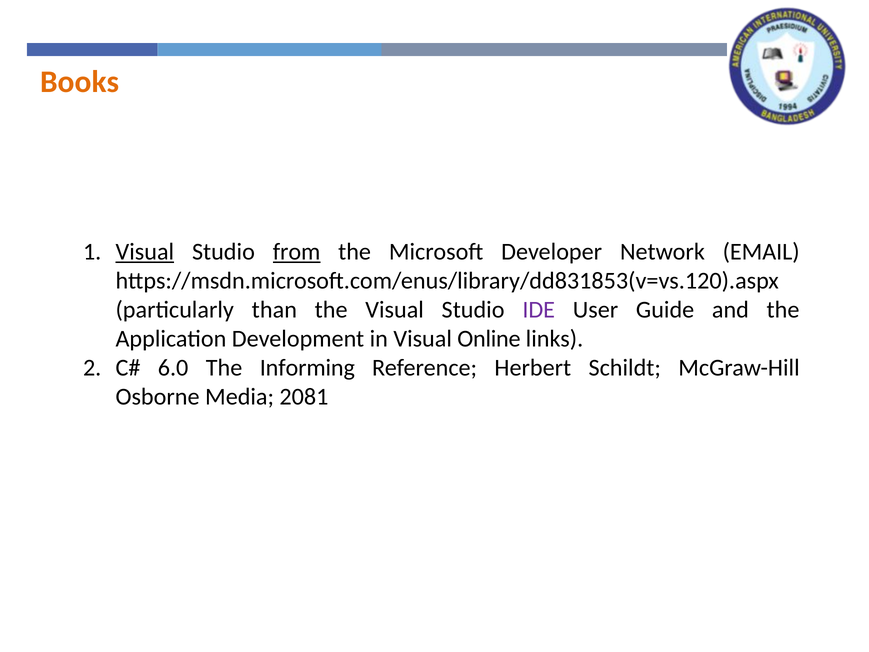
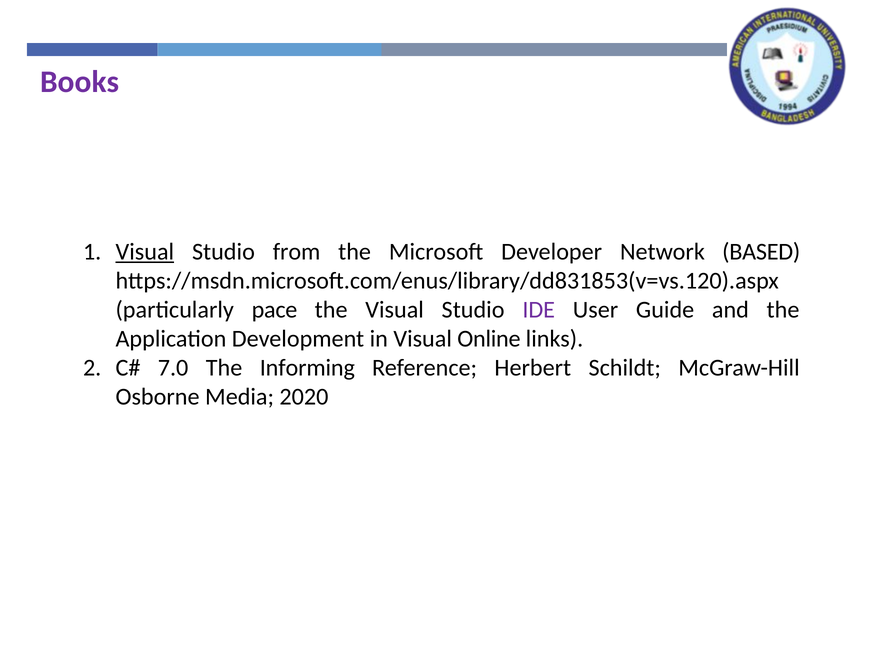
Books colour: orange -> purple
from underline: present -> none
EMAIL: EMAIL -> BASED
than: than -> pace
6.0: 6.0 -> 7.0
2081: 2081 -> 2020
